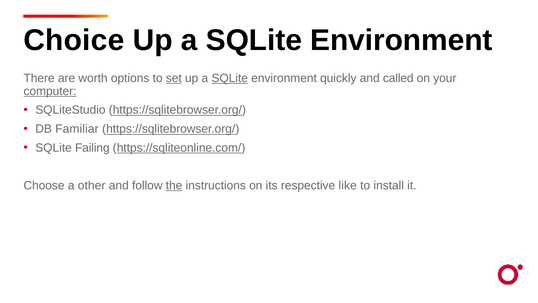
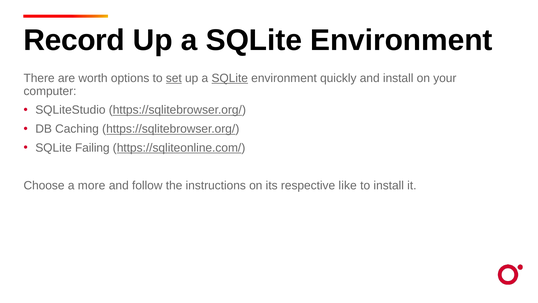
Choice: Choice -> Record
and called: called -> install
computer underline: present -> none
Familiar: Familiar -> Caching
other: other -> more
the underline: present -> none
